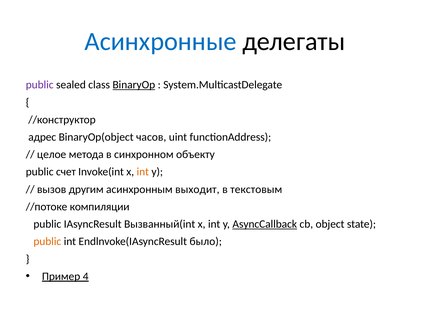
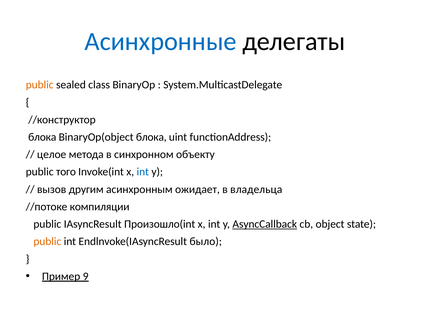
public at (40, 85) colour: purple -> orange
BinaryOp underline: present -> none
адрес at (42, 137): адрес -> блока
BinaryOp(object часов: часов -> блока
счет: счет -> того
int at (143, 172) colour: orange -> blue
выходит: выходит -> ожидает
текстовым: текстовым -> владельца
Вызванный(int: Вызванный(int -> Произошло(int
4: 4 -> 9
